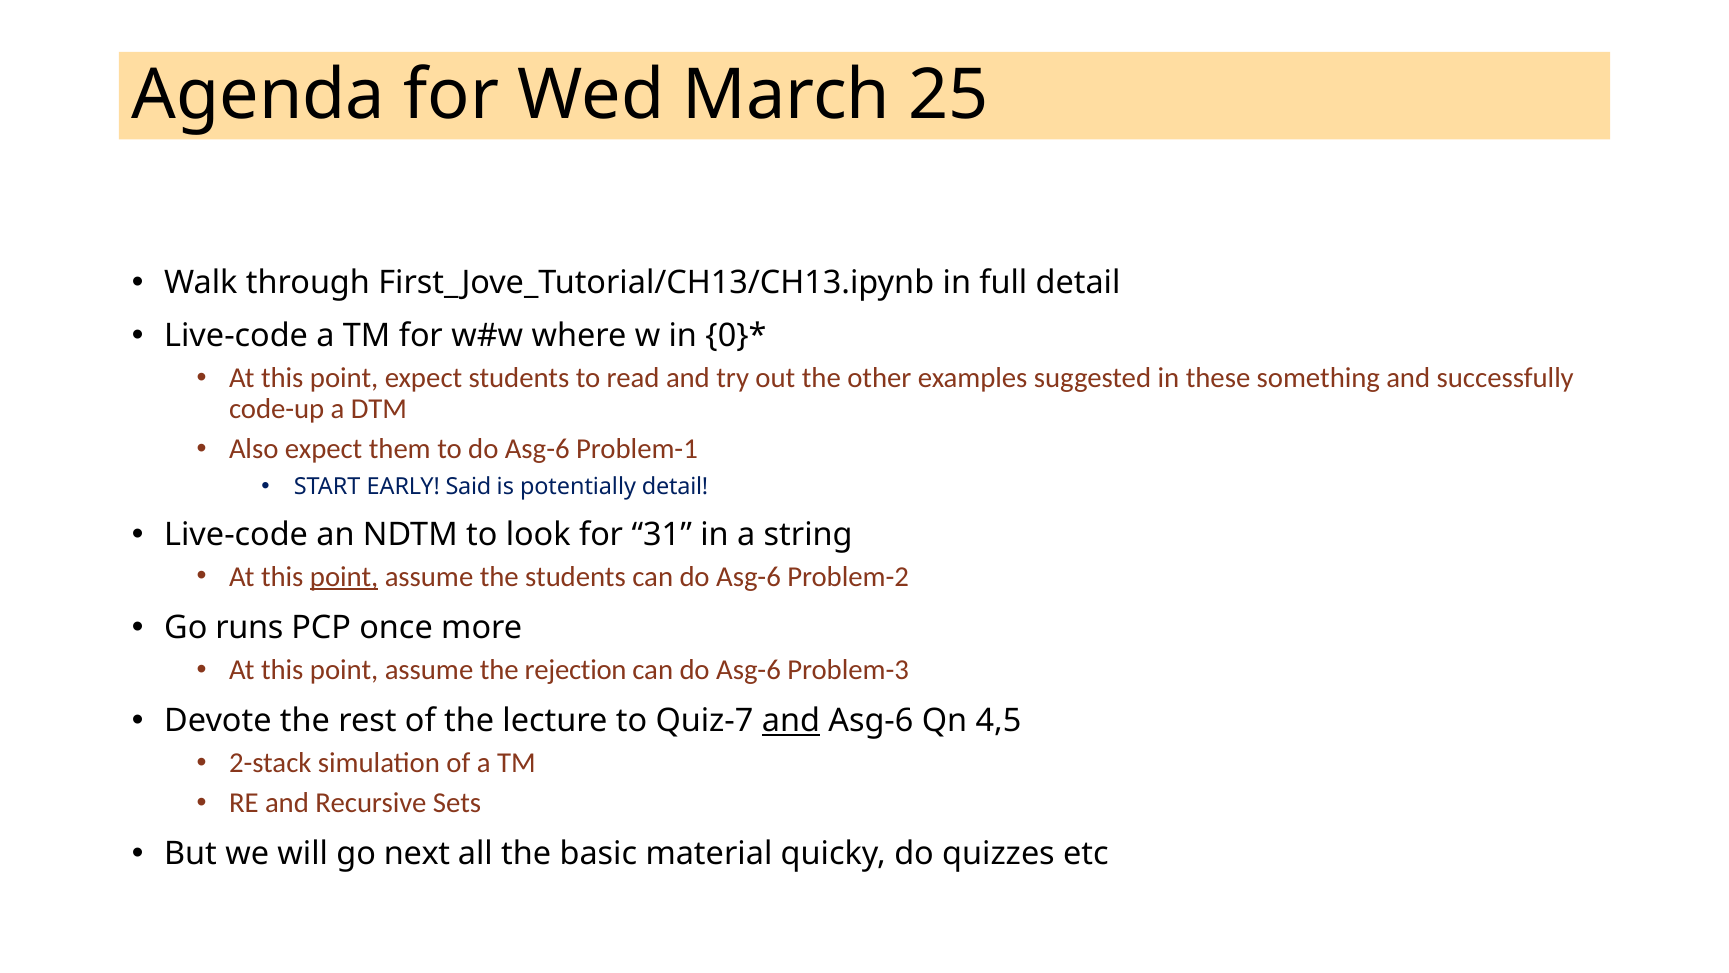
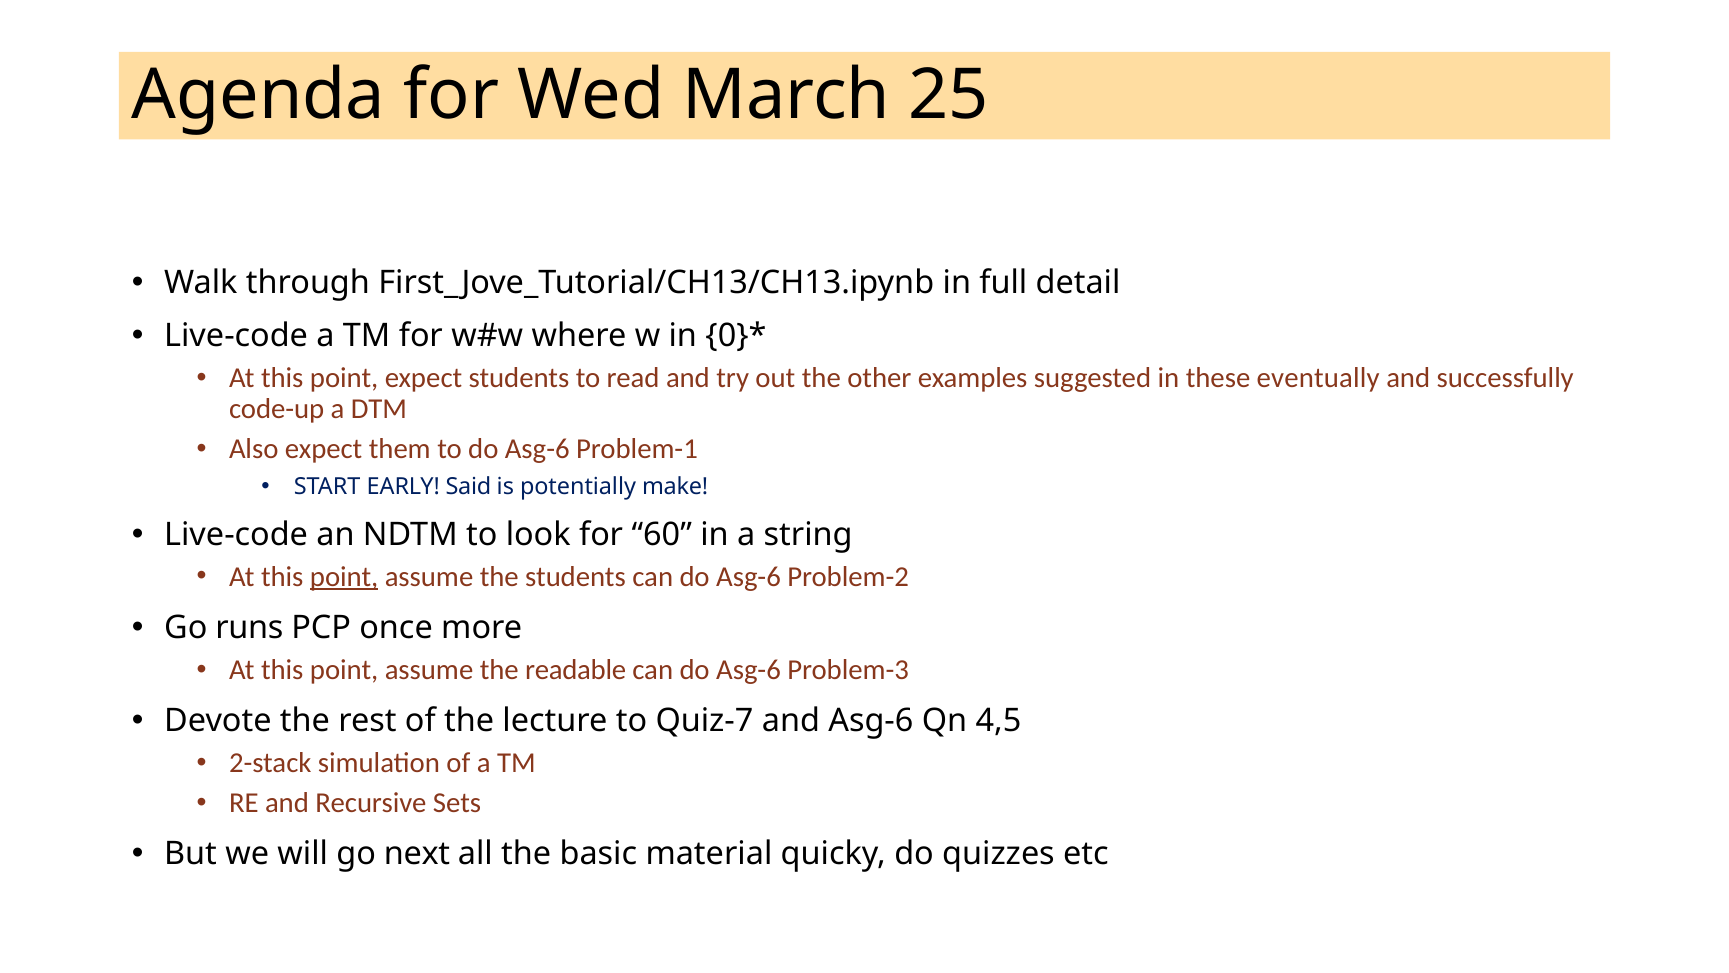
something: something -> eventually
potentially detail: detail -> make
31: 31 -> 60
rejection: rejection -> readable
and at (791, 721) underline: present -> none
